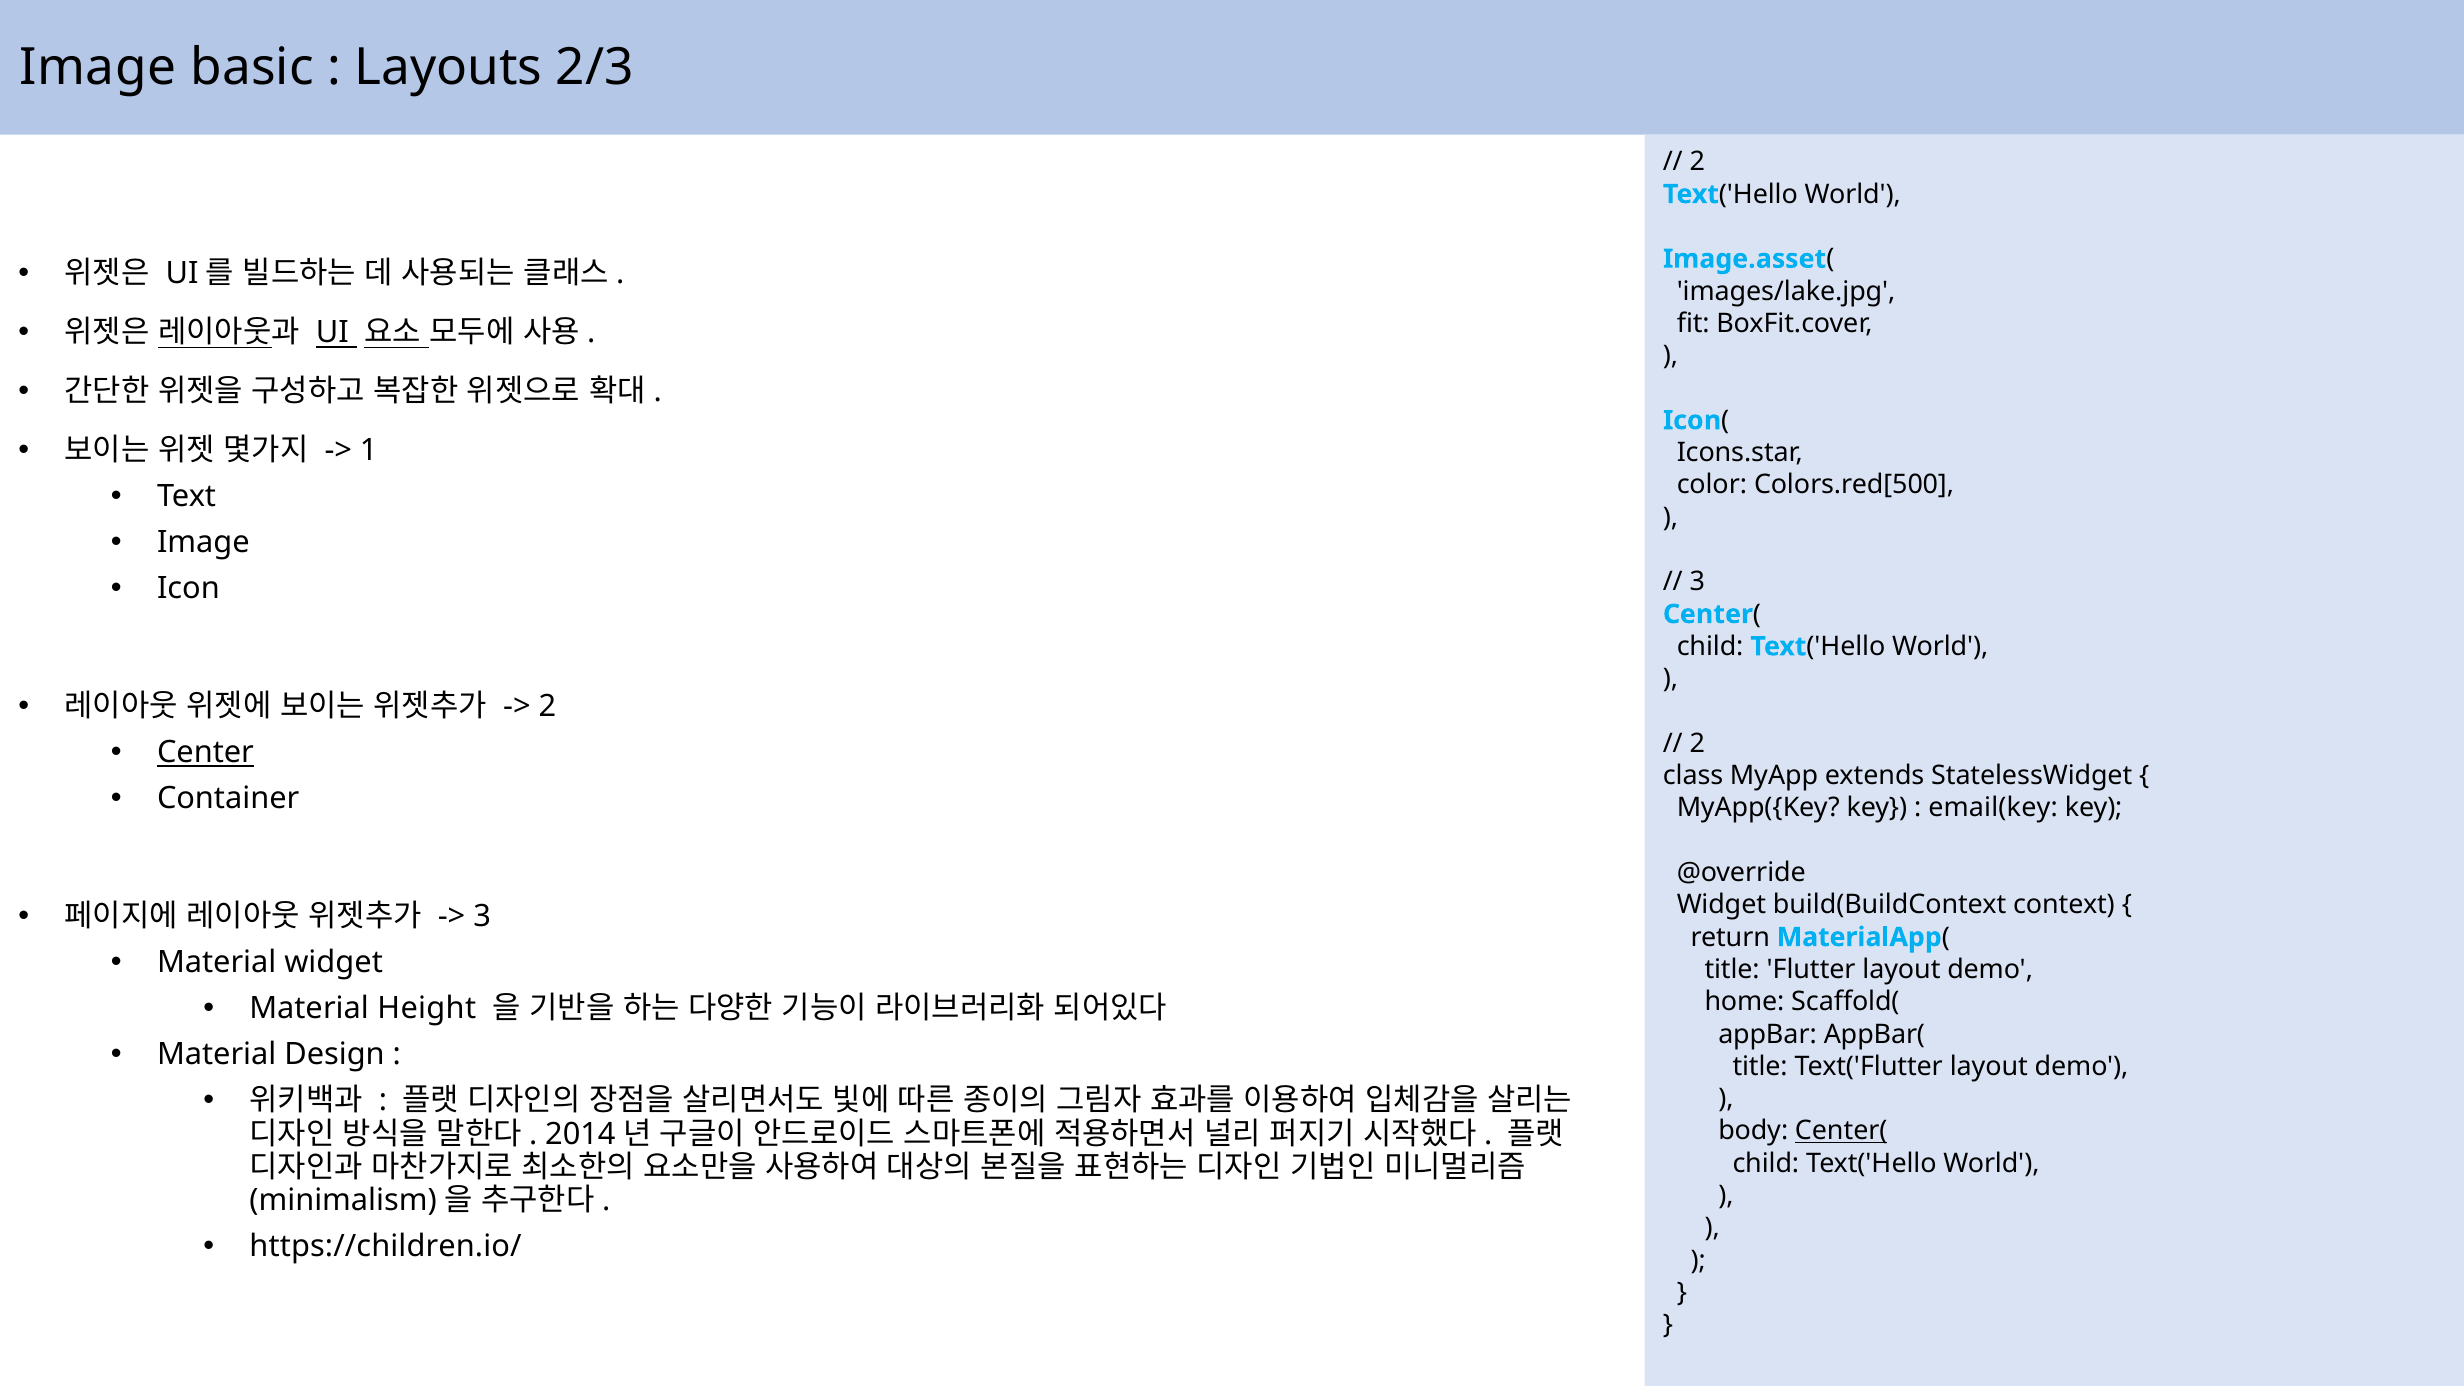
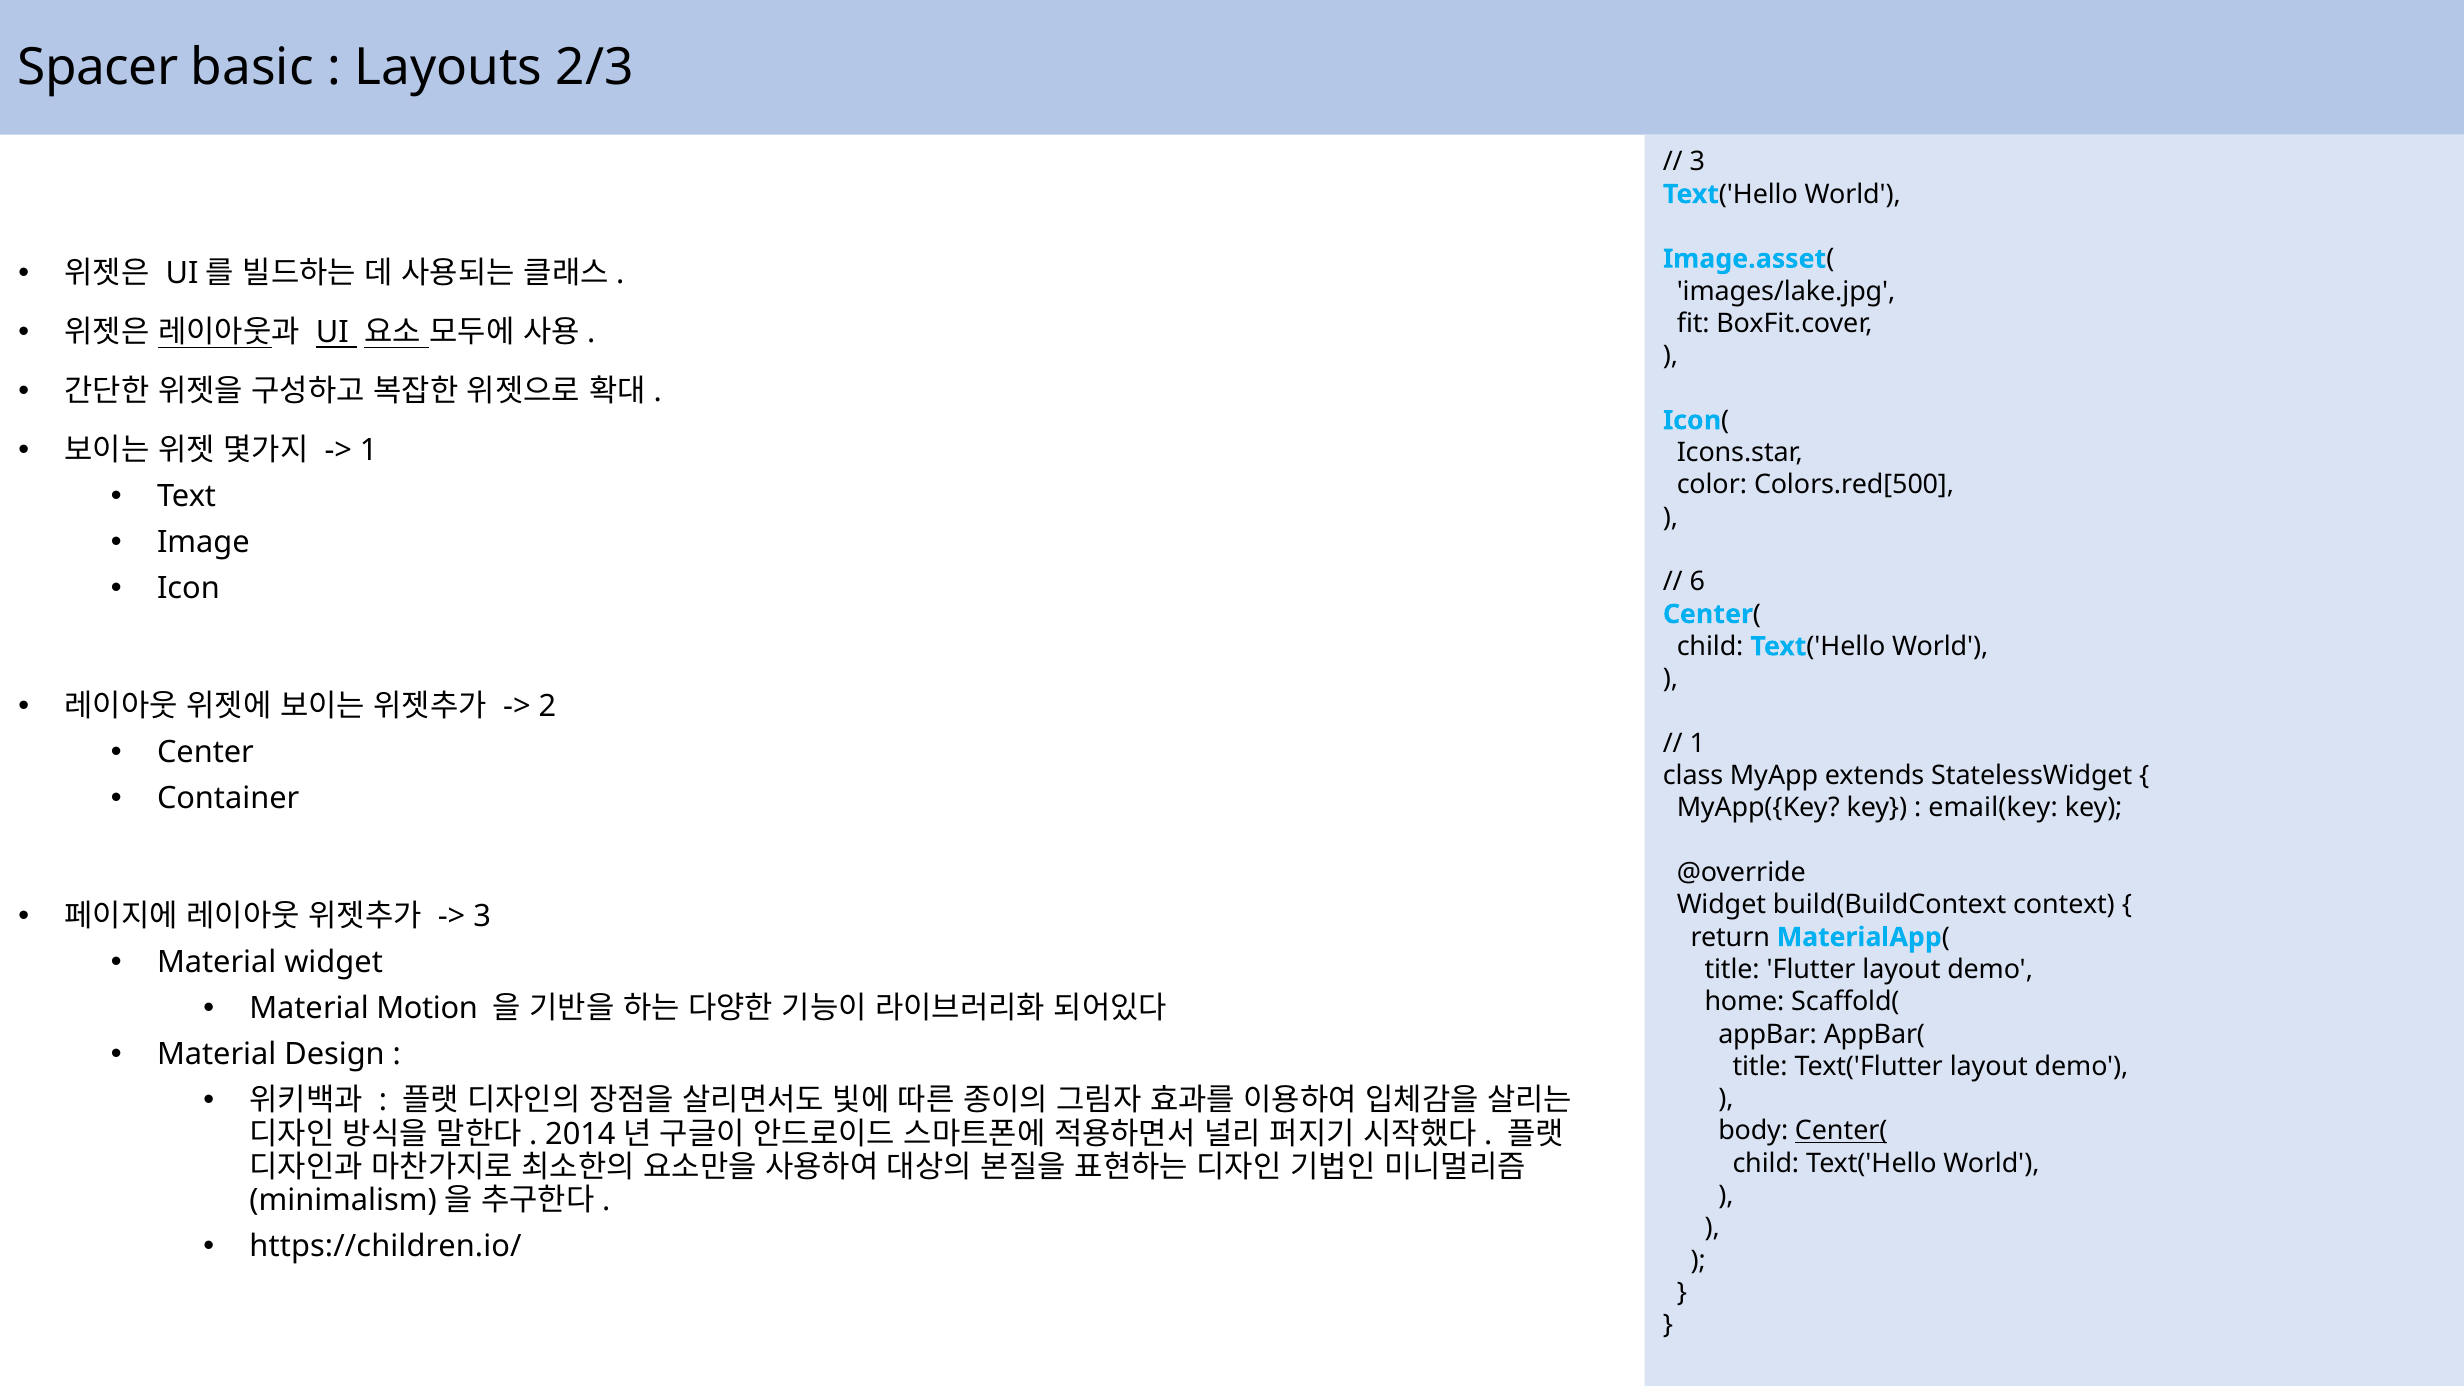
Image at (98, 67): Image -> Spacer
2 at (1697, 162): 2 -> 3
3 at (1697, 582): 3 -> 6
2 at (1697, 743): 2 -> 1
Center underline: present -> none
Height: Height -> Motion
